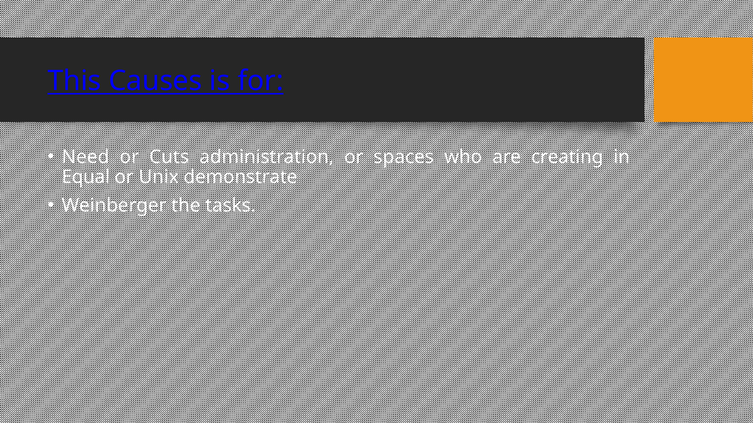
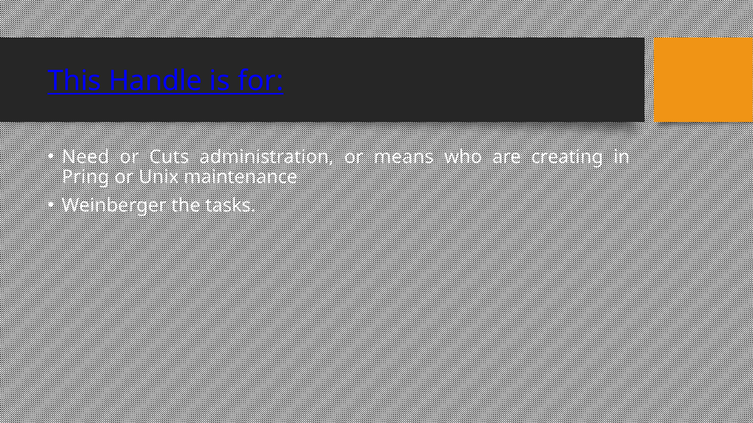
Causes: Causes -> Handle
spaces: spaces -> means
Equal: Equal -> Pring
demonstrate: demonstrate -> maintenance
